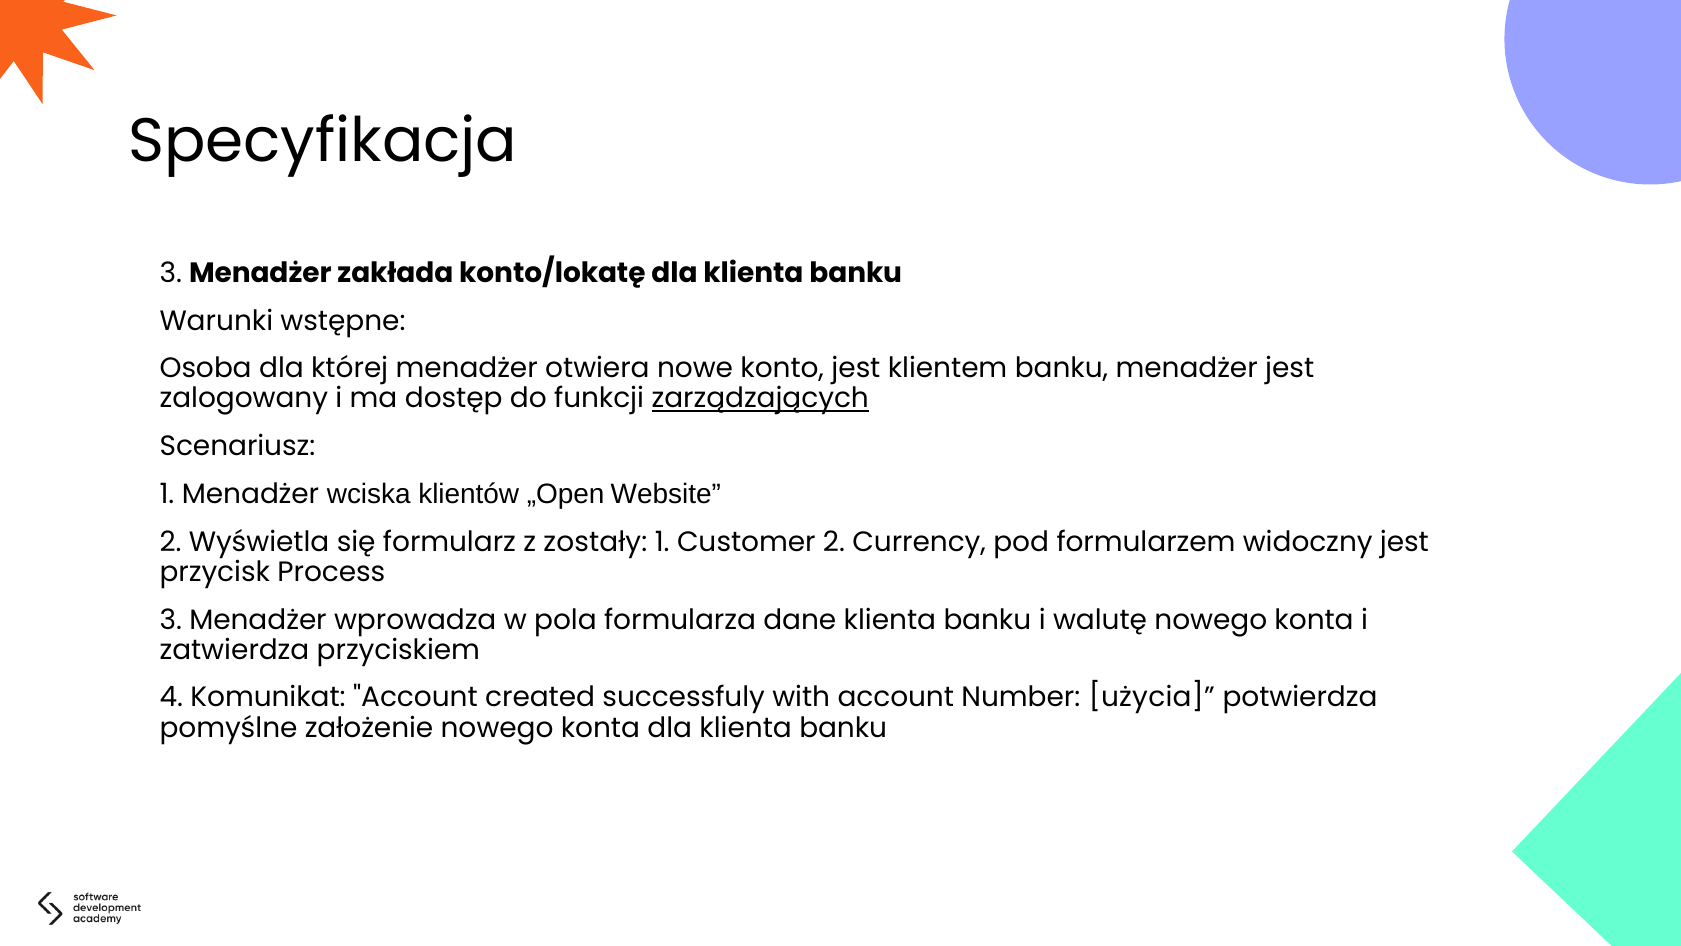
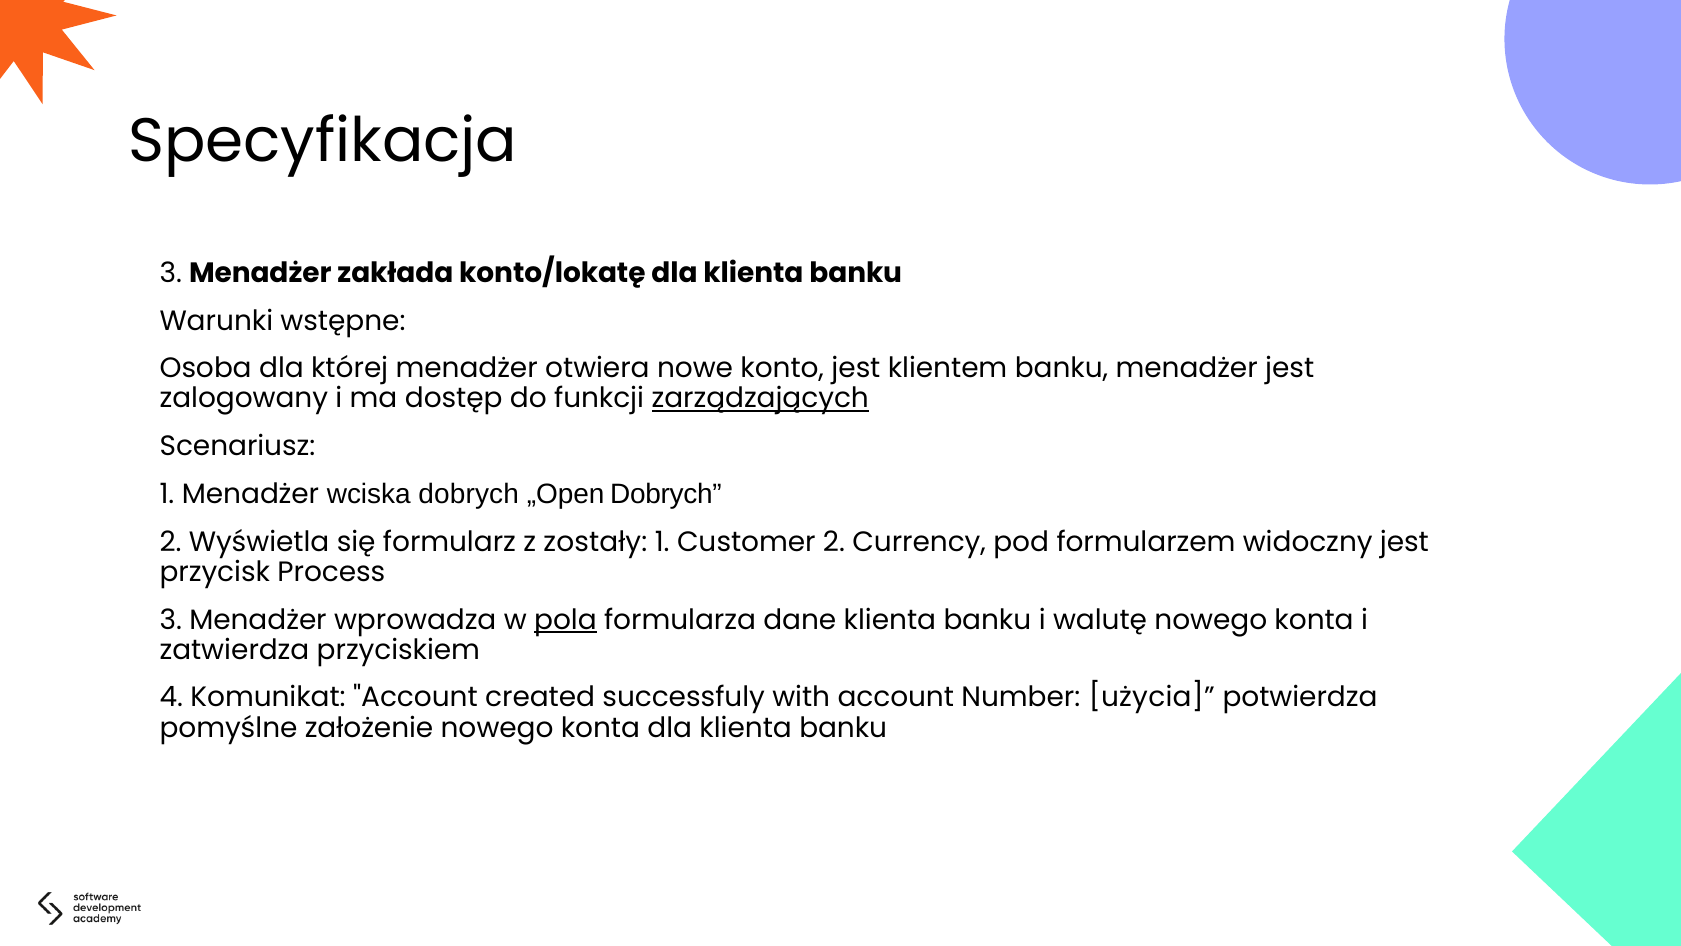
wciska klientów: klientów -> dobrych
„Open Website: Website -> Dobrych
pola underline: none -> present
